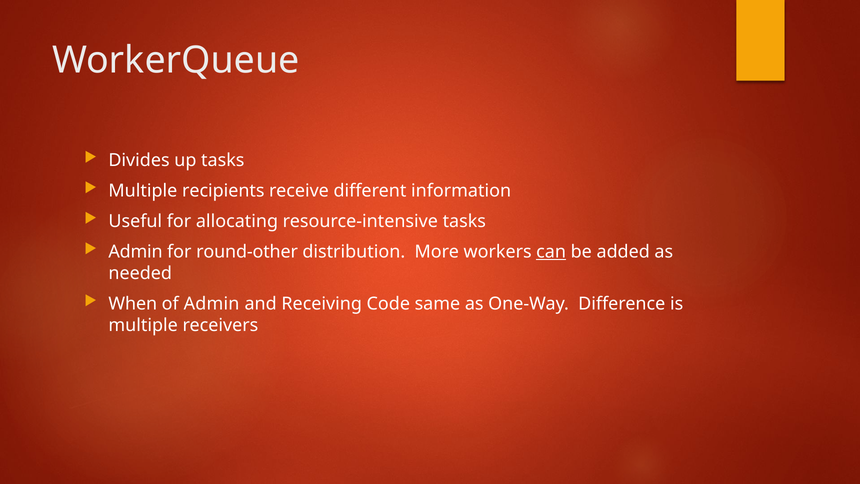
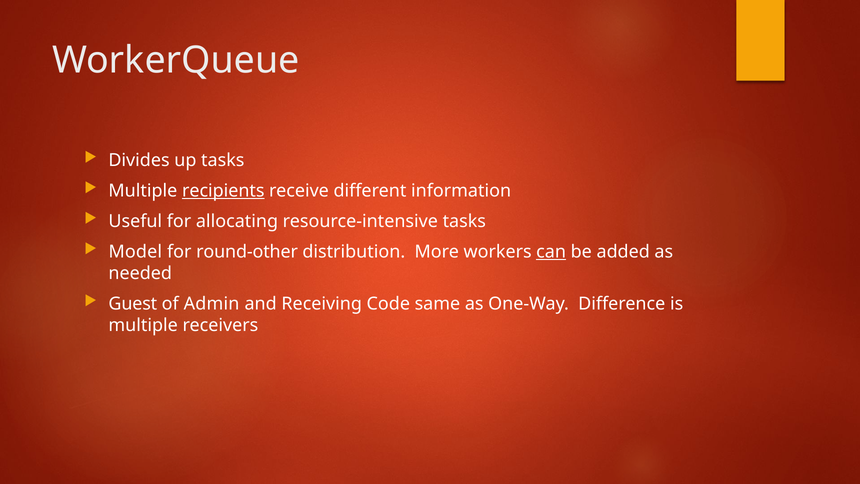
recipients underline: none -> present
Admin at (135, 251): Admin -> Model
When: When -> Guest
